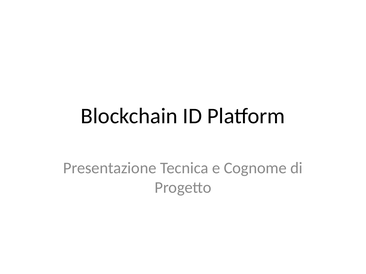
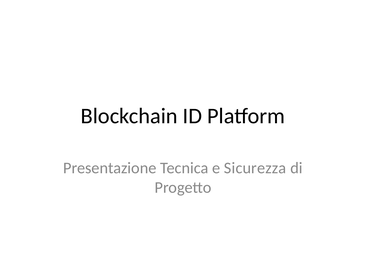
Cognome: Cognome -> Sicurezza
